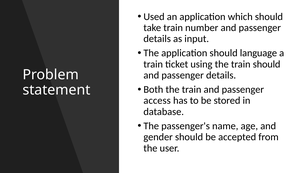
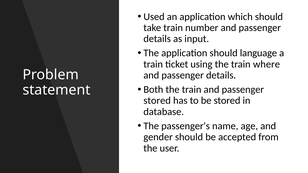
train should: should -> where
access at (157, 101): access -> stored
